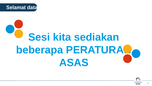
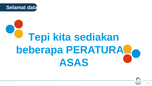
Sesi: Sesi -> Tepi
